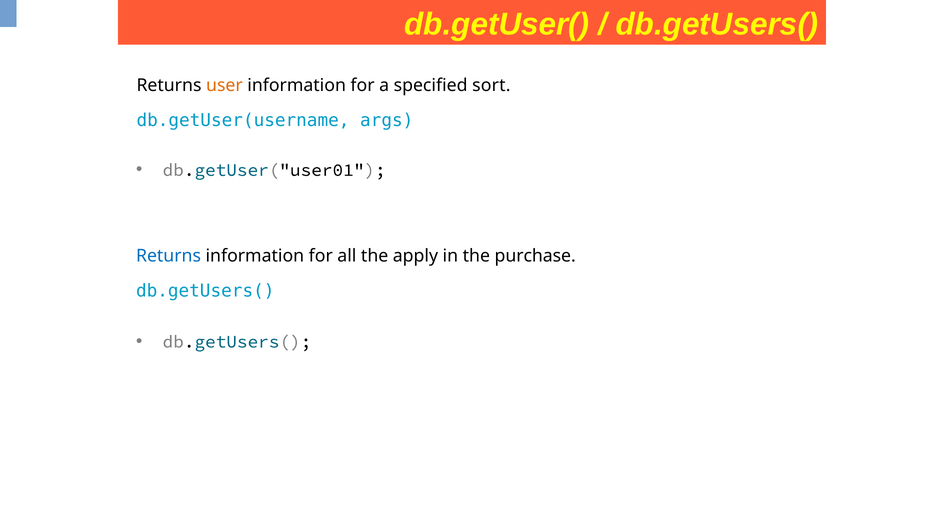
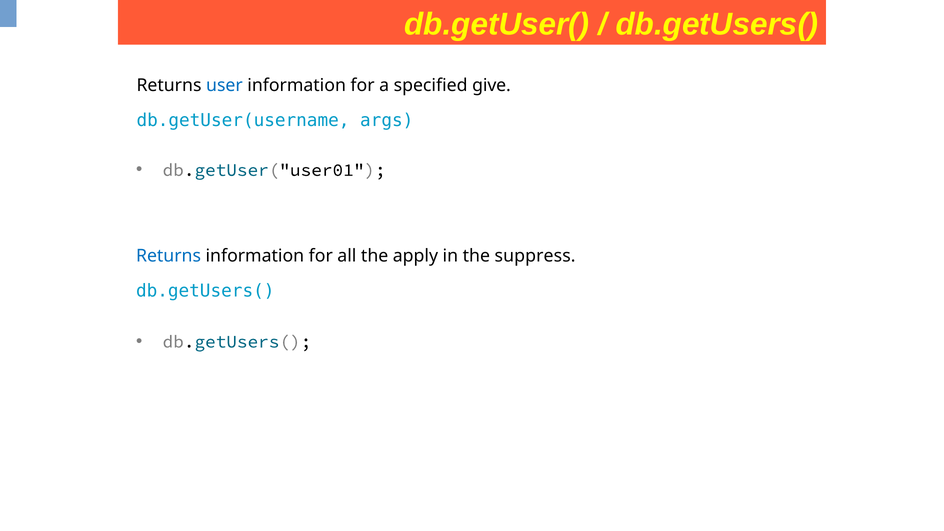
user colour: orange -> blue
sort: sort -> give
purchase: purchase -> suppress
